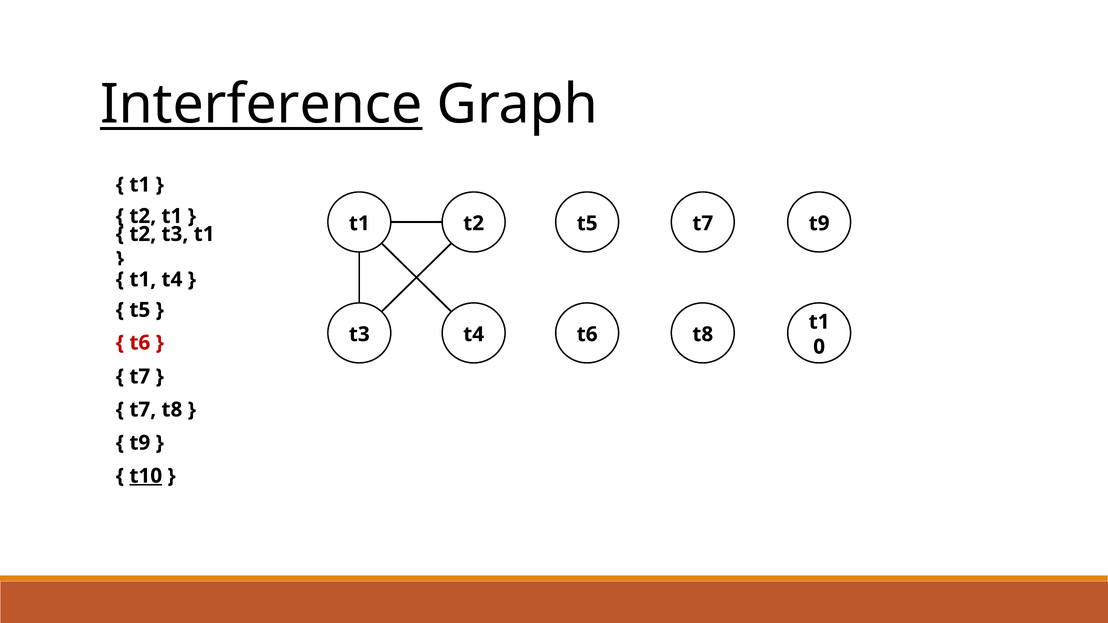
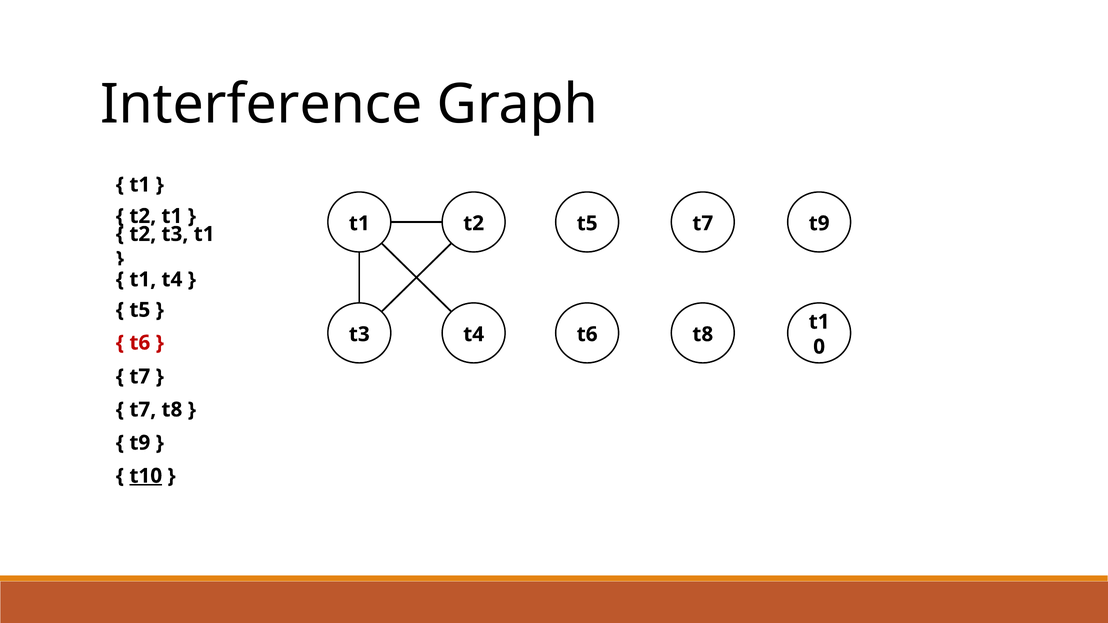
Interference underline: present -> none
